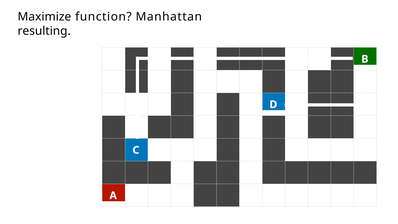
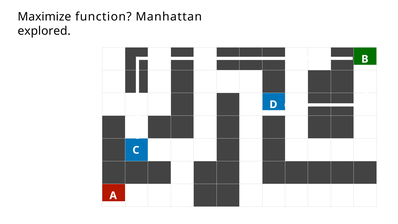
resulting: resulting -> explored
